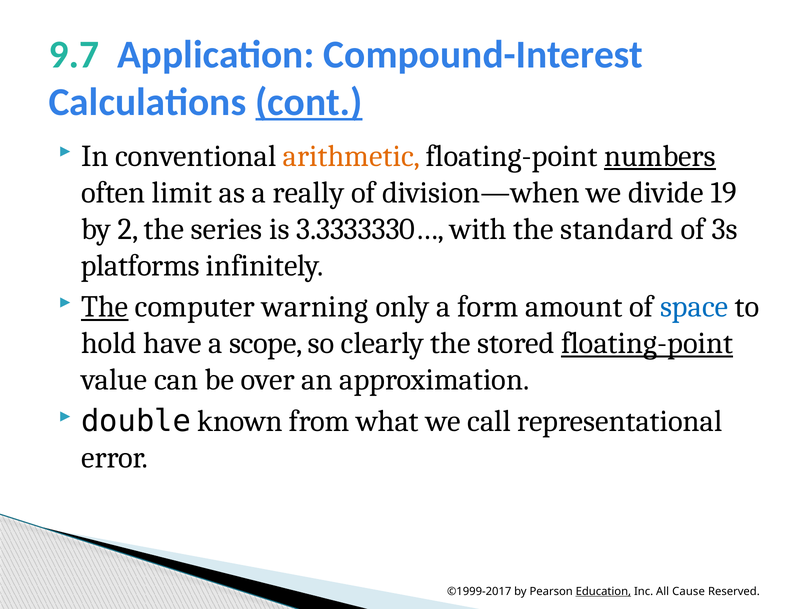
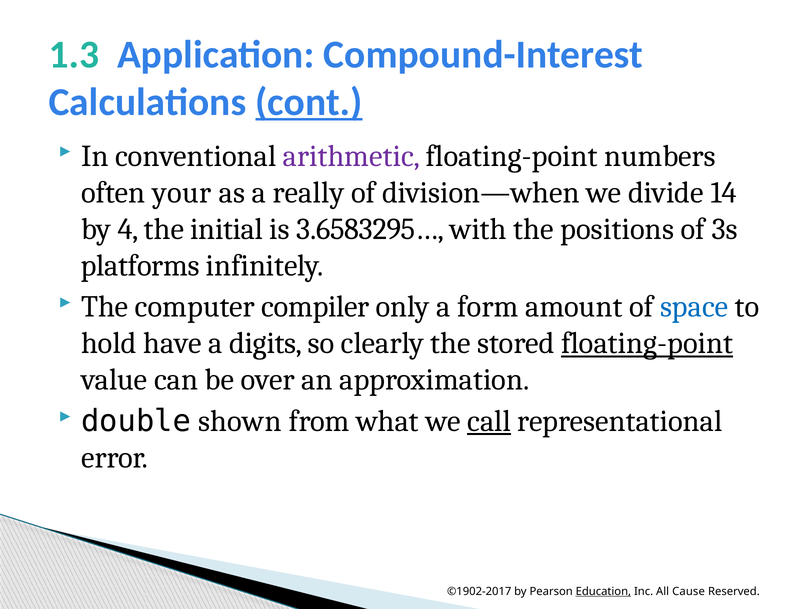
9.7: 9.7 -> 1.3
arithmetic colour: orange -> purple
numbers underline: present -> none
limit: limit -> your
19: 19 -> 14
2: 2 -> 4
series: series -> initial
3.3333330…: 3.3333330… -> 3.6583295…
standard: standard -> positions
The at (105, 307) underline: present -> none
warning: warning -> compiler
scope: scope -> digits
known: known -> shown
call underline: none -> present
©1999-2017: ©1999-2017 -> ©1902-2017
